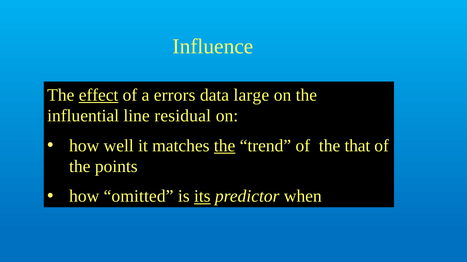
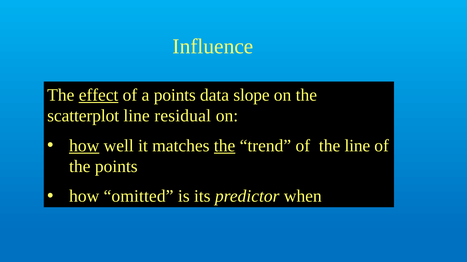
a errors: errors -> points
large: large -> slope
influential: influential -> scatterplot
how at (84, 146) underline: none -> present
the that: that -> line
its underline: present -> none
